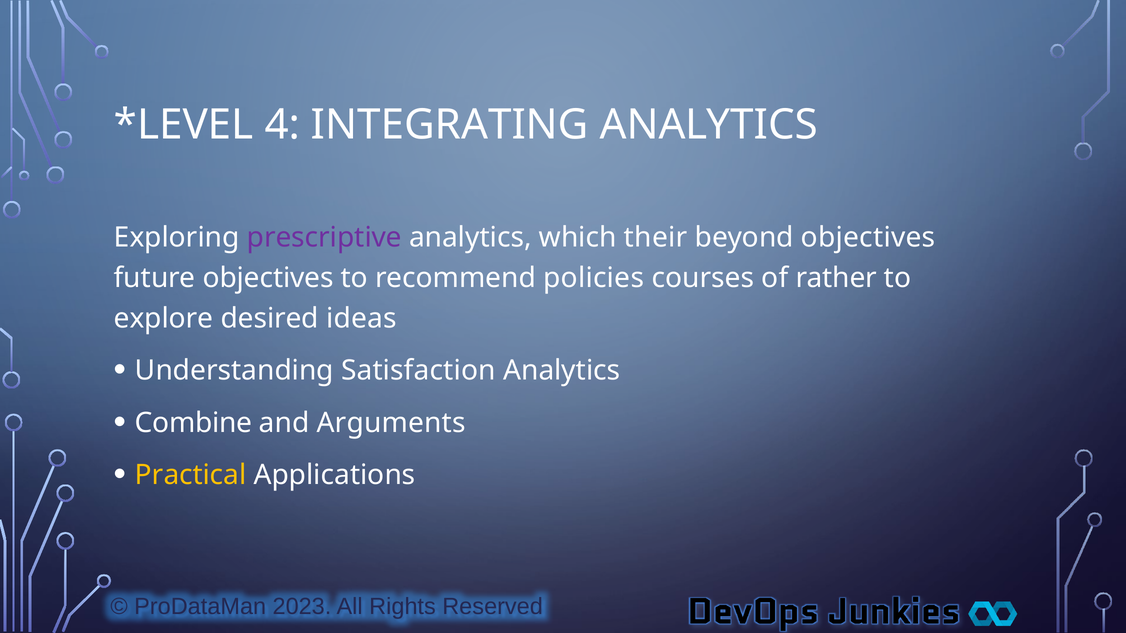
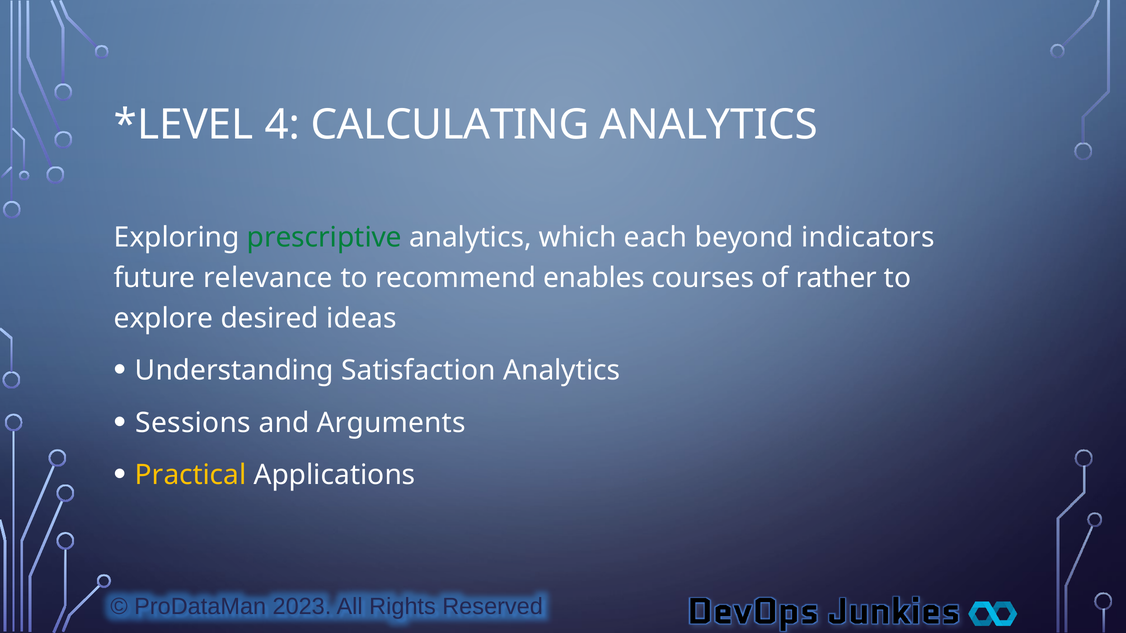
INTEGRATING: INTEGRATING -> CALCULATING
prescriptive colour: purple -> green
their: their -> each
beyond objectives: objectives -> indicators
future objectives: objectives -> relevance
policies: policies -> enables
Combine: Combine -> Sessions
